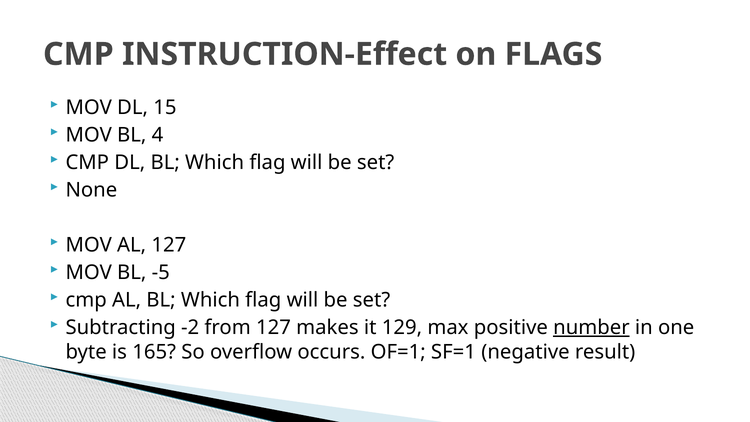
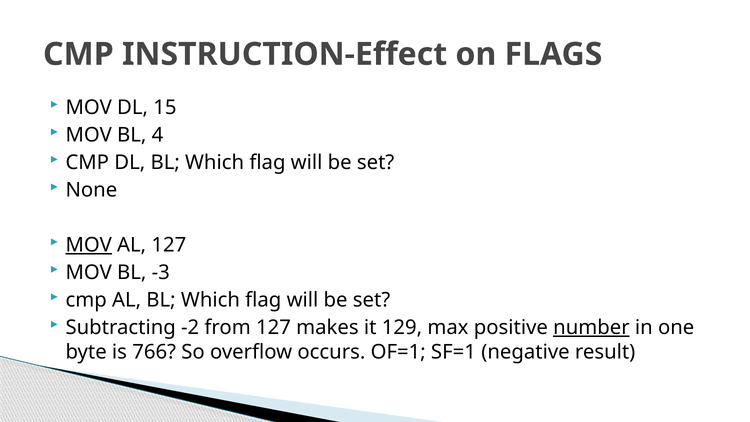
MOV at (89, 245) underline: none -> present
-5: -5 -> -3
165: 165 -> 766
